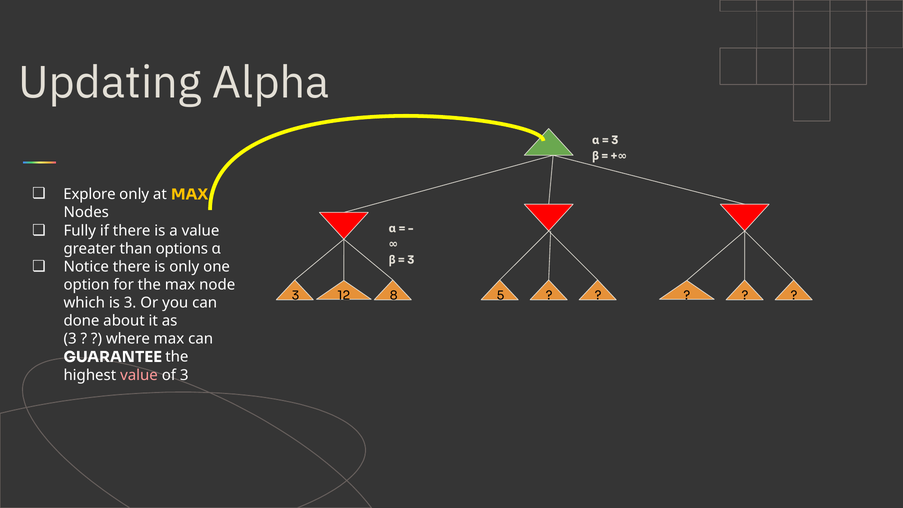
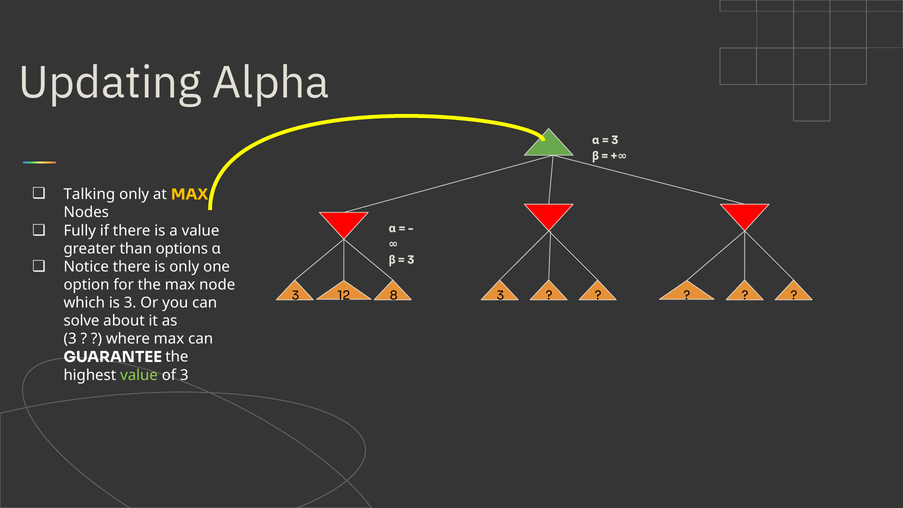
Explore: Explore -> Talking
8 5: 5 -> 3
done: done -> solve
value at (139, 375) colour: pink -> light green
